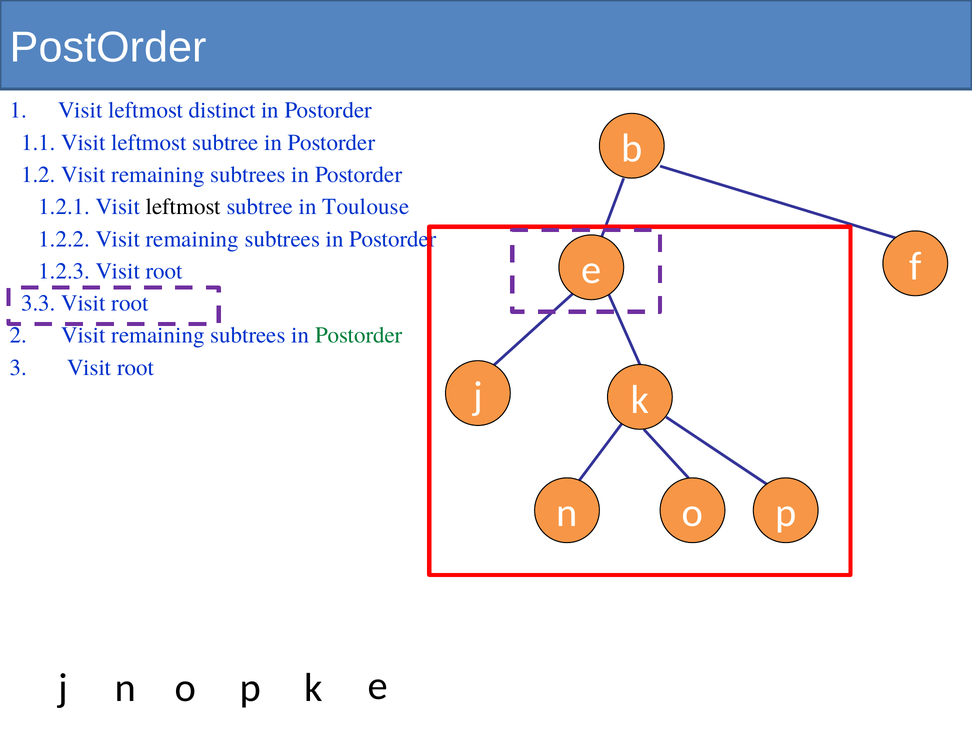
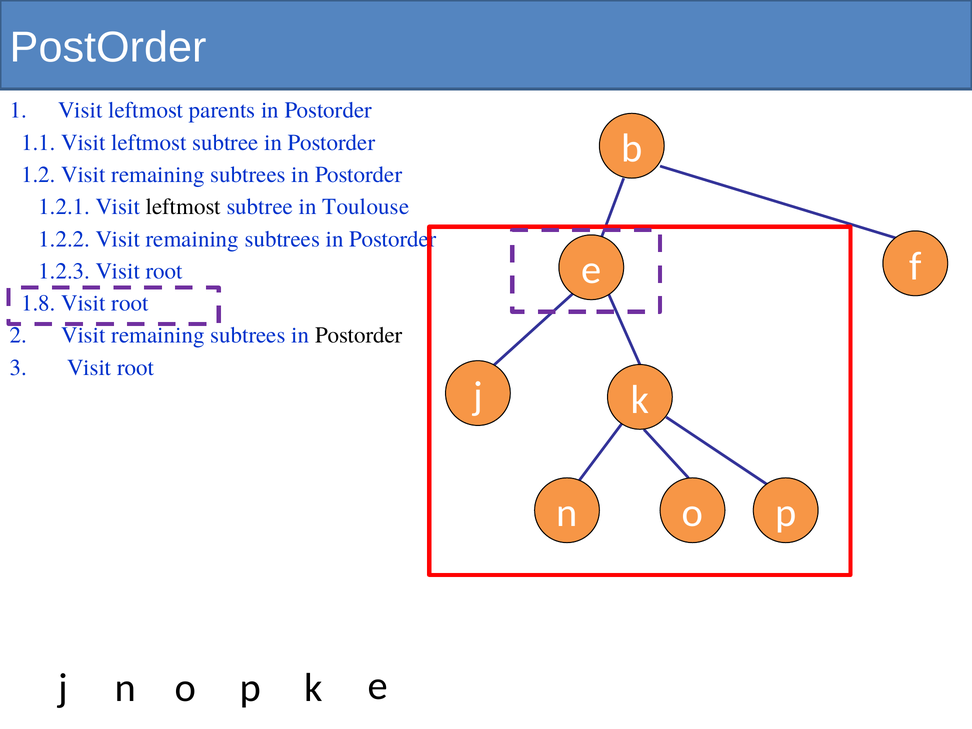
distinct: distinct -> parents
3.3: 3.3 -> 1.8
Postorder at (359, 335) colour: green -> black
